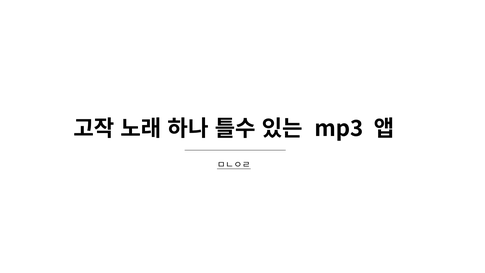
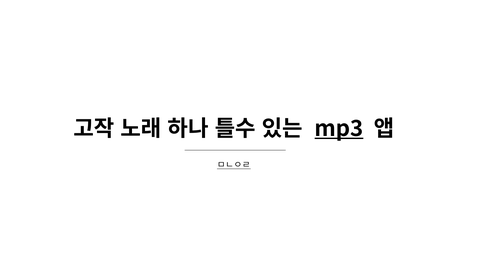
mp3 underline: none -> present
